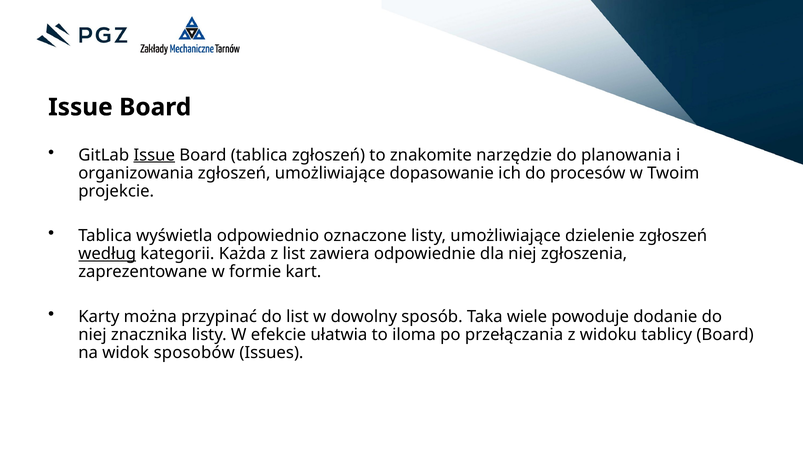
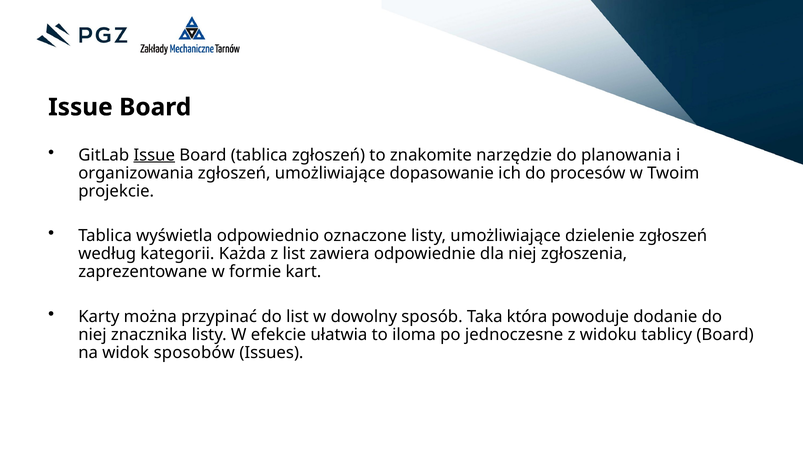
według underline: present -> none
wiele: wiele -> która
przełączania: przełączania -> jednoczesne
